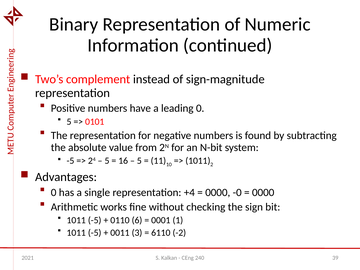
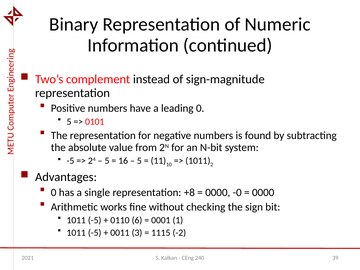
+4: +4 -> +8
6110: 6110 -> 1115
